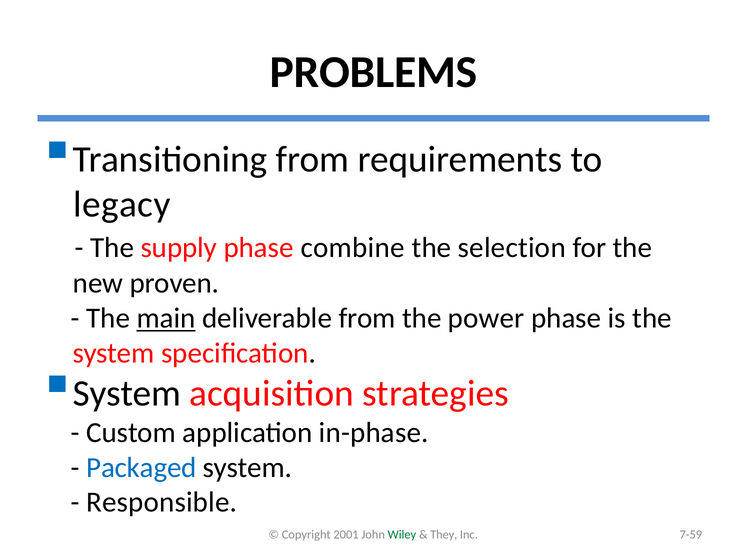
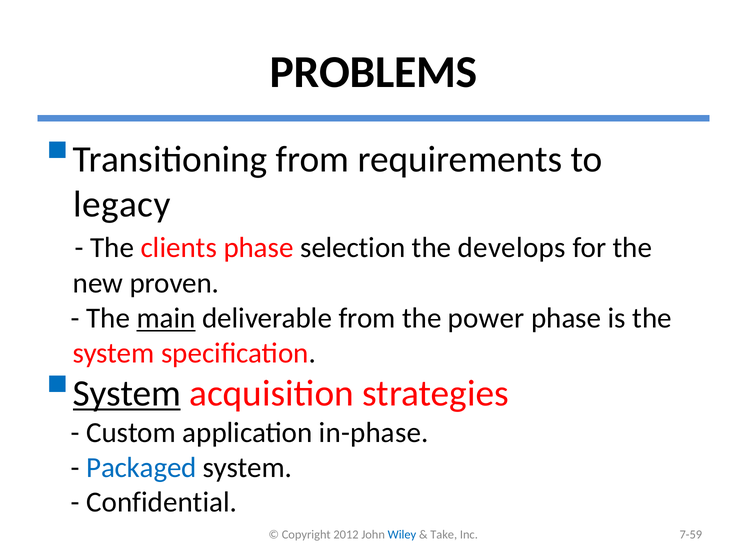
supply: supply -> clients
combine: combine -> selection
selection: selection -> develops
System at (127, 394) underline: none -> present
Responsible: Responsible -> Confidential
2001: 2001 -> 2012
Wiley colour: green -> blue
They: They -> Take
